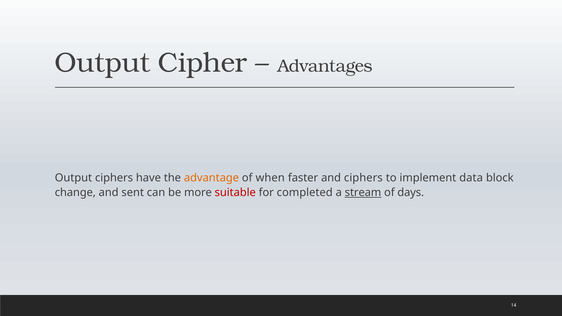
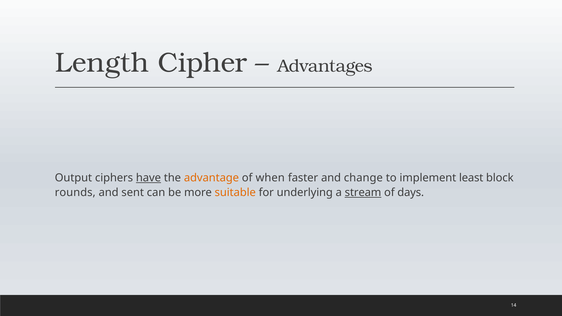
Output at (102, 63): Output -> Length
have underline: none -> present
and ciphers: ciphers -> change
data: data -> least
change: change -> rounds
suitable colour: red -> orange
completed: completed -> underlying
